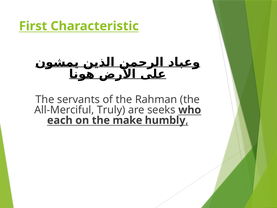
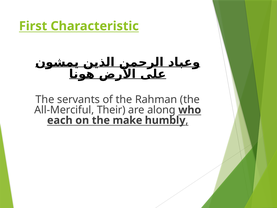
Truly: Truly -> Their
seeks: seeks -> along
